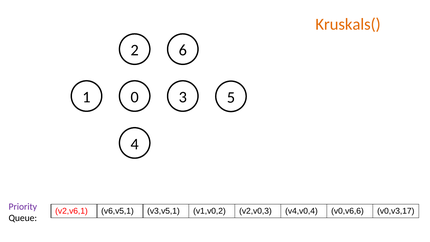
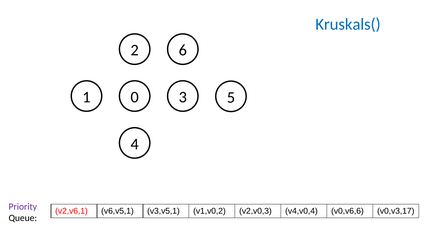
Kruskals( colour: orange -> blue
